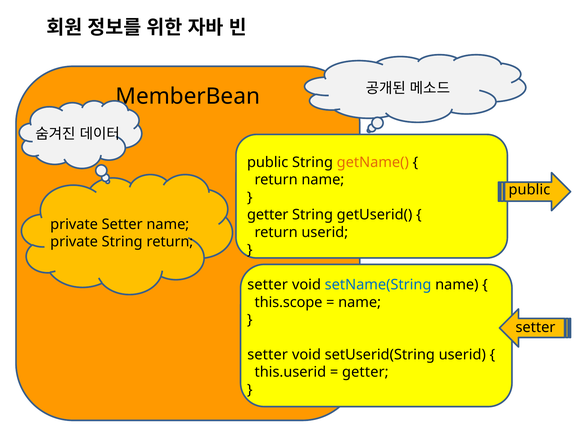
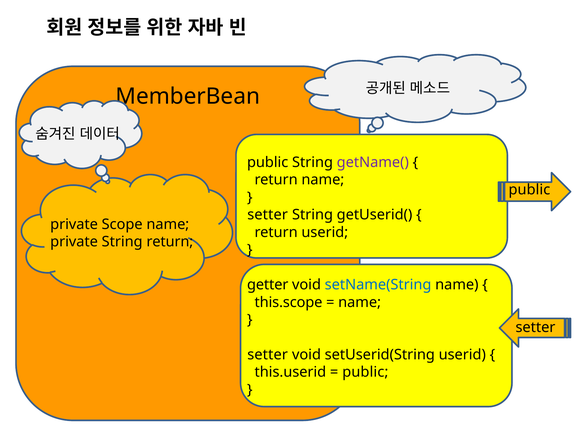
getName( colour: orange -> purple
getter at (268, 215): getter -> setter
private Setter: Setter -> Scope
setter at (268, 284): setter -> getter
getter at (365, 372): getter -> public
